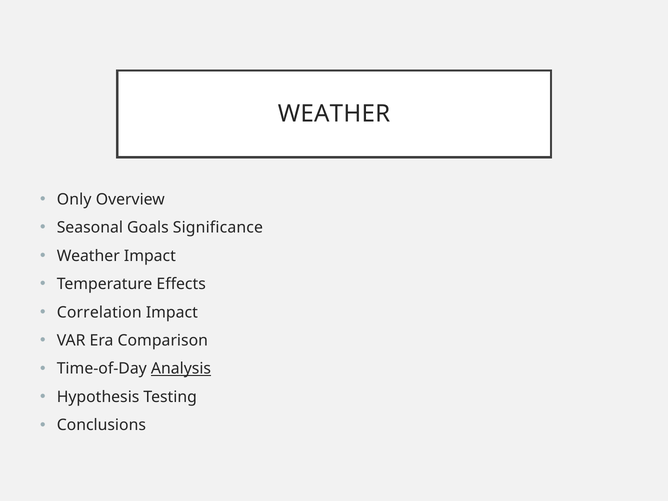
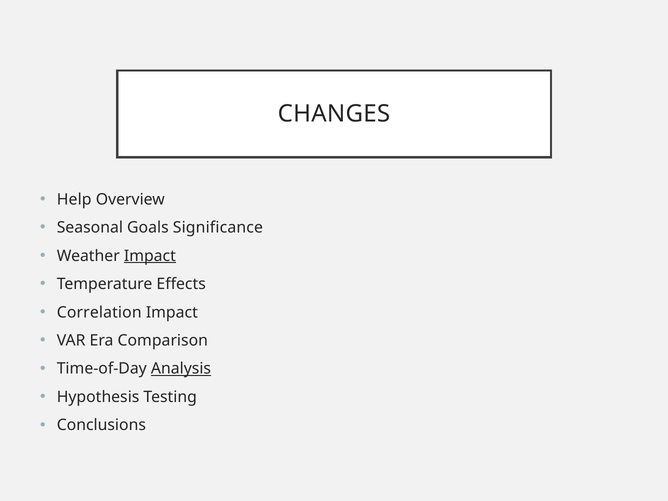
WEATHER at (334, 114): WEATHER -> CHANGES
Only: Only -> Help
Impact at (150, 256) underline: none -> present
